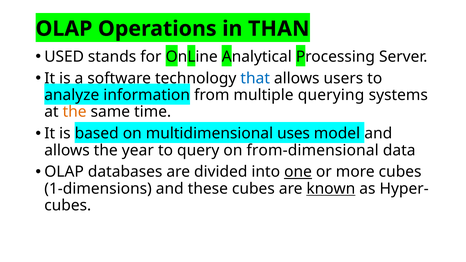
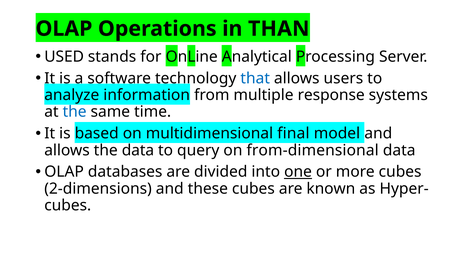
querying: querying -> response
the at (75, 112) colour: orange -> blue
uses: uses -> final
the year: year -> data
1-dimensions: 1-dimensions -> 2-dimensions
known underline: present -> none
